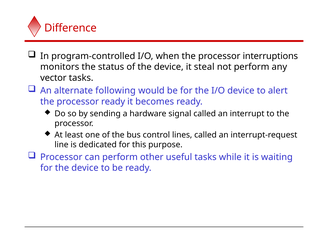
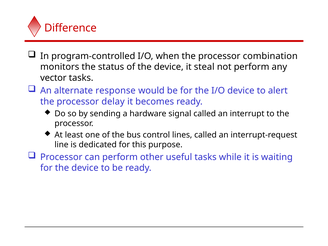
interruptions: interruptions -> combination
following: following -> response
processor ready: ready -> delay
